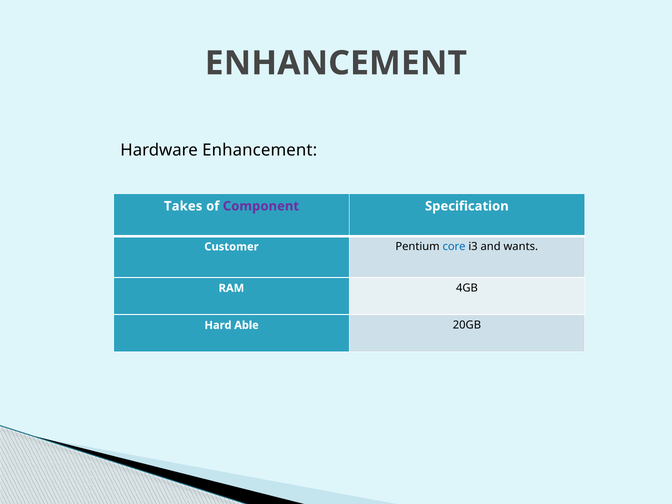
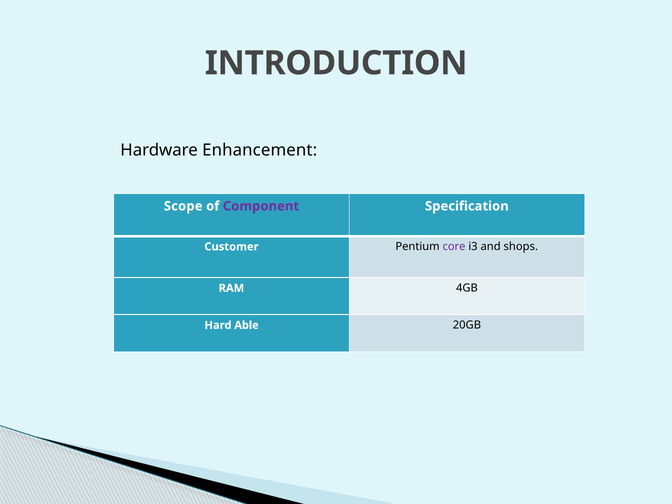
ENHANCEMENT at (336, 63): ENHANCEMENT -> INTRODUCTION
Takes: Takes -> Scope
core colour: blue -> purple
wants: wants -> shops
